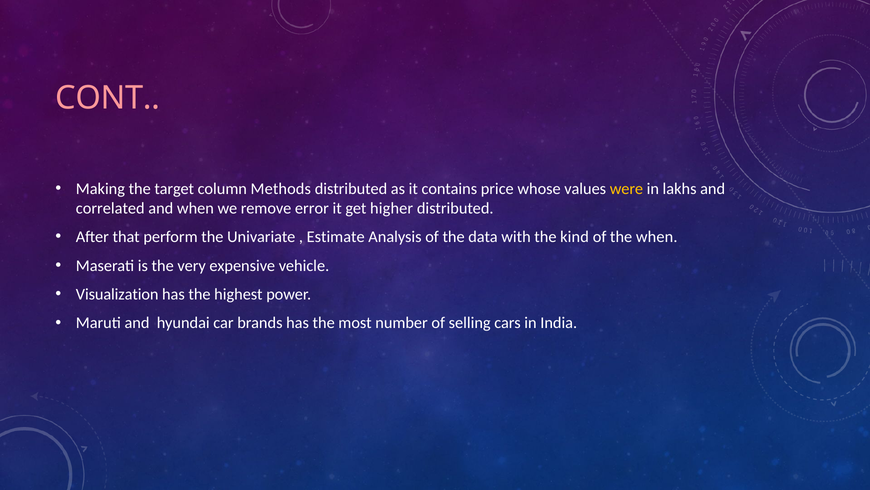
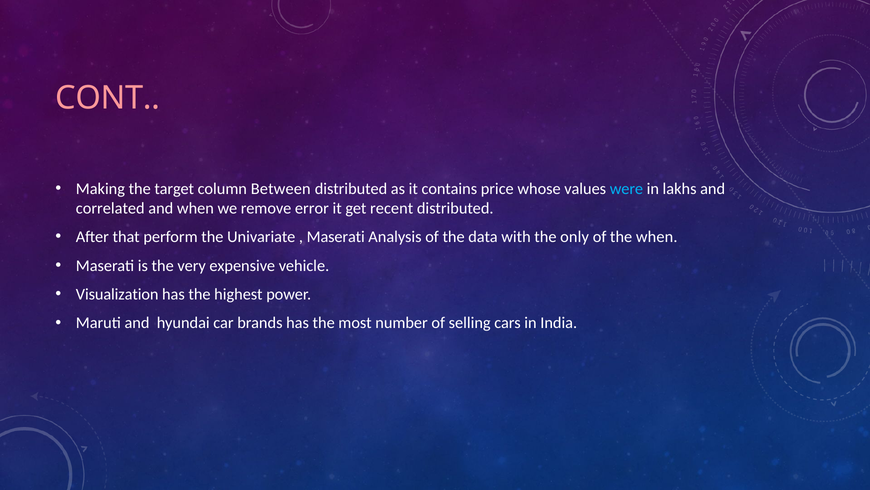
Methods: Methods -> Between
were colour: yellow -> light blue
higher: higher -> recent
Estimate at (336, 237): Estimate -> Maserati
kind: kind -> only
